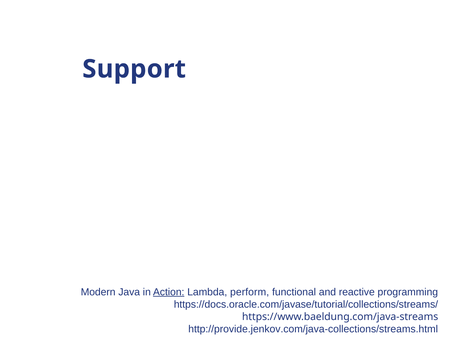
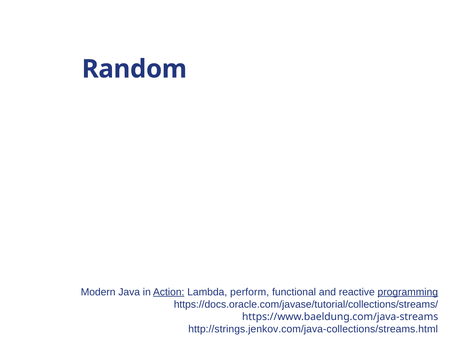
Support: Support -> Random
programming underline: none -> present
http://provide.jenkov.com/java-collections/streams.html: http://provide.jenkov.com/java-collections/streams.html -> http://strings.jenkov.com/java-collections/streams.html
